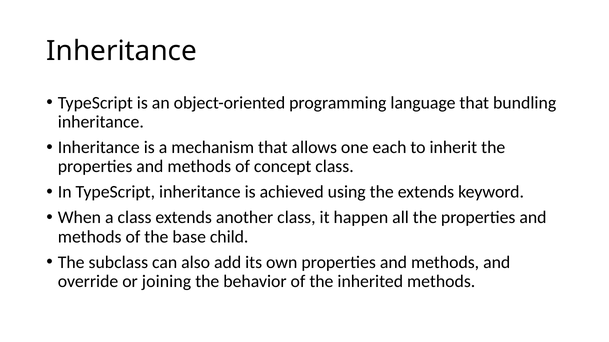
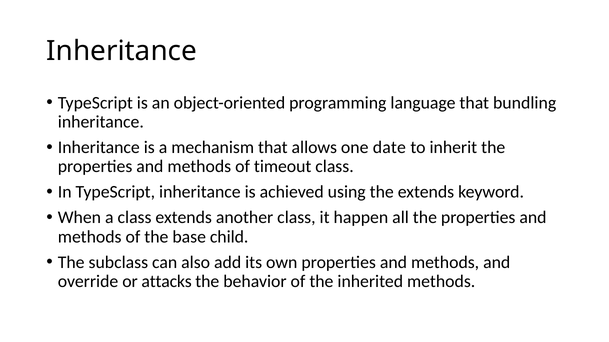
each: each -> date
concept: concept -> timeout
joining: joining -> attacks
